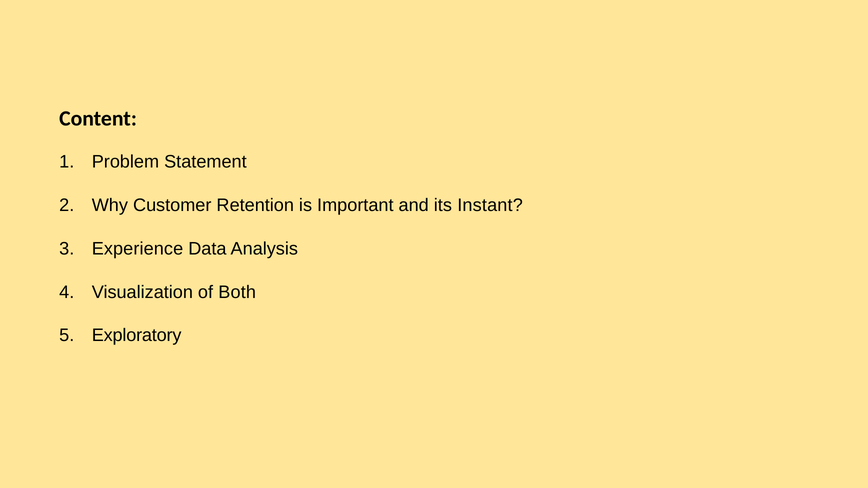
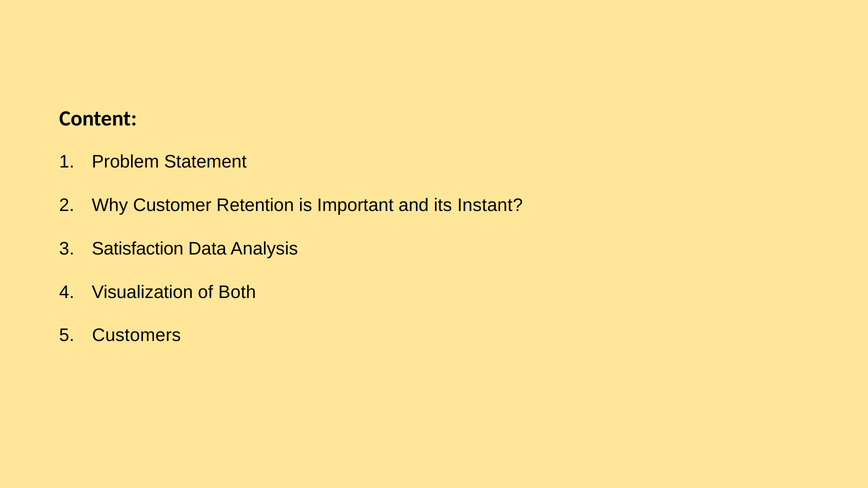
Experience: Experience -> Satisfaction
Exploratory: Exploratory -> Customers
